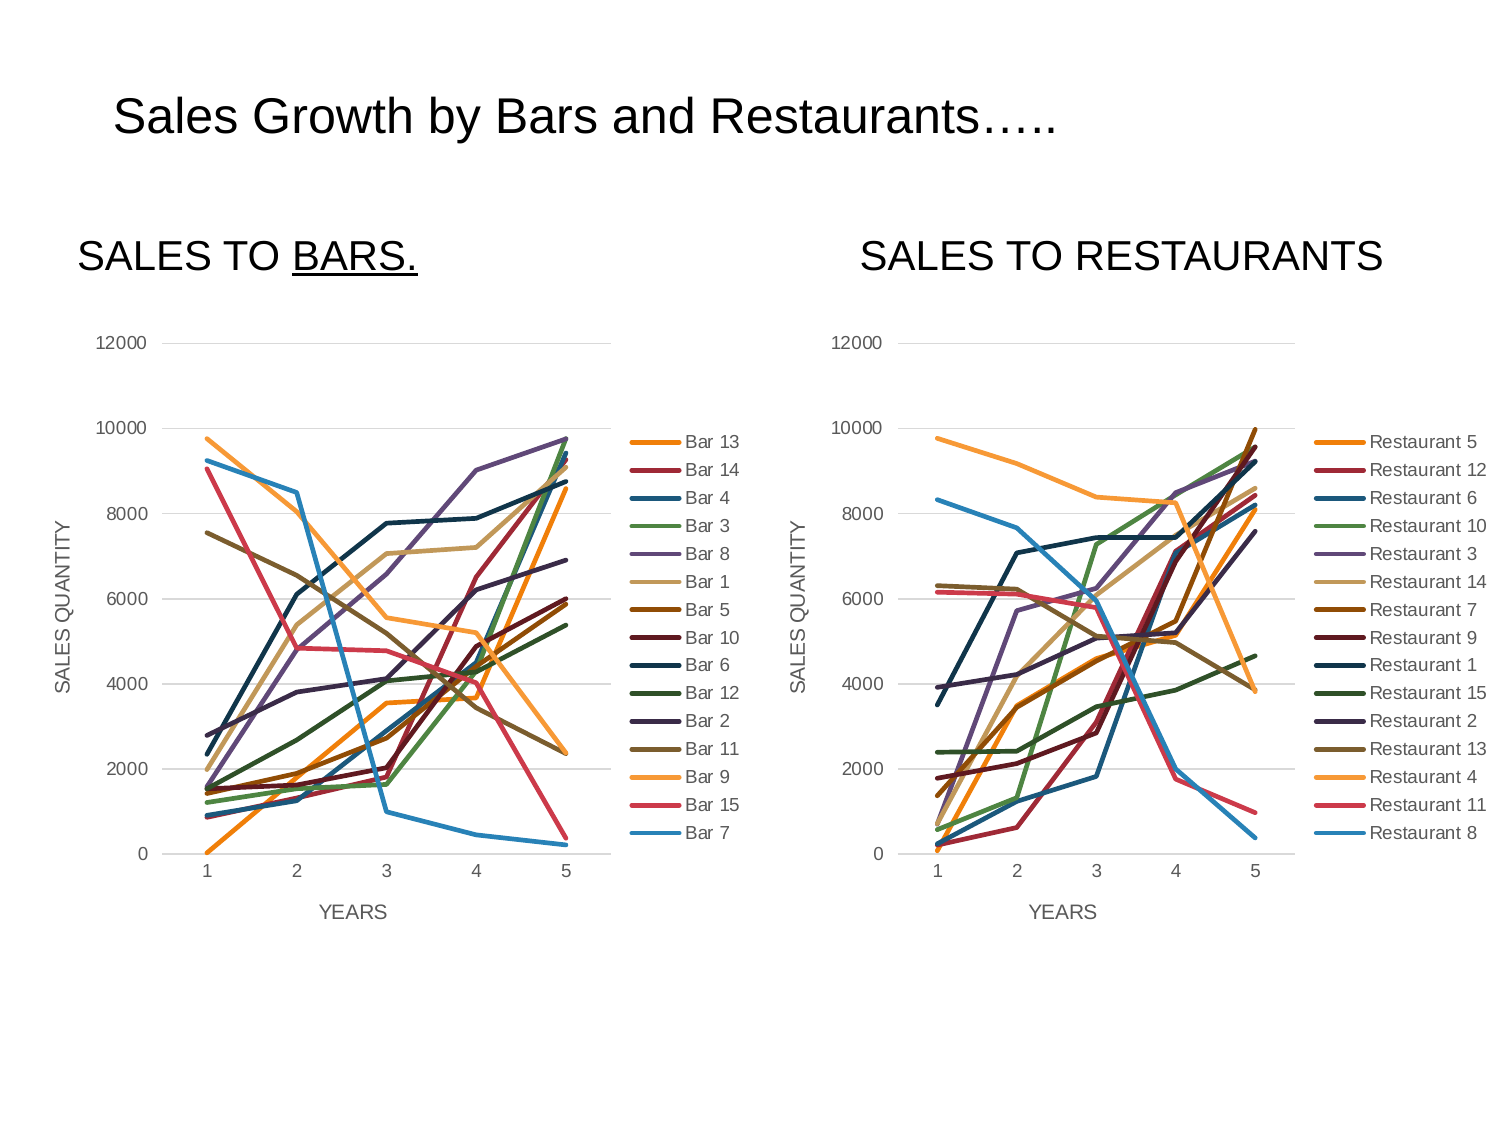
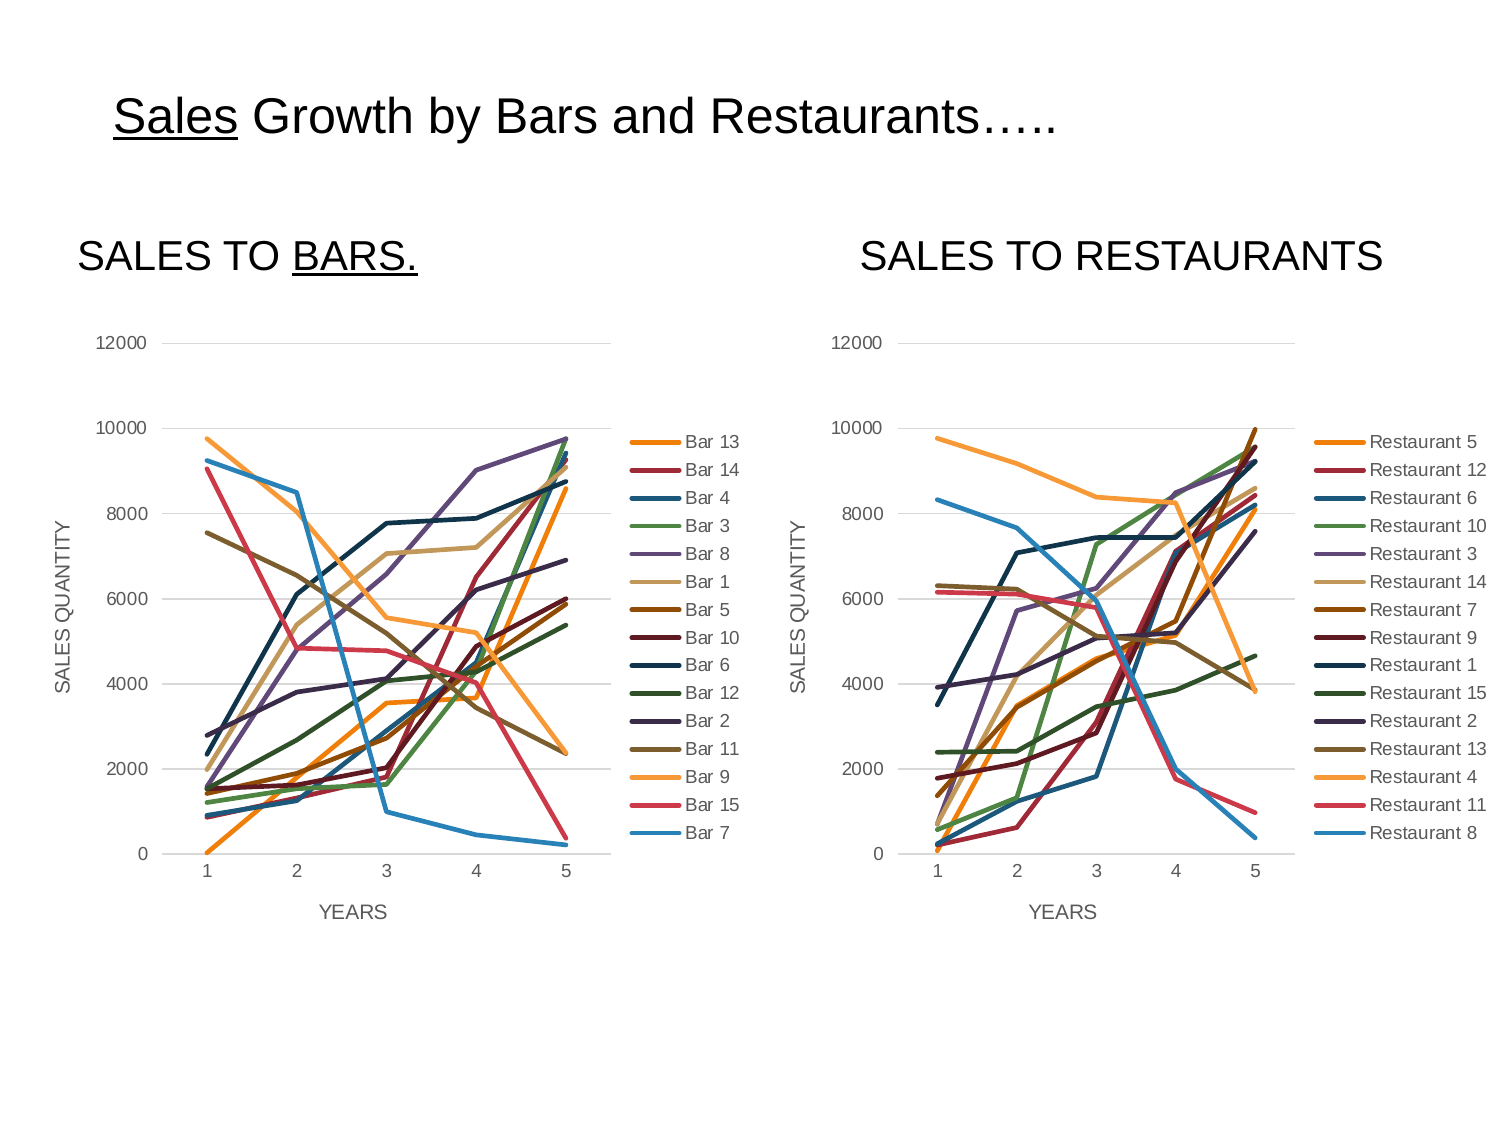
Sales at (176, 117) underline: none -> present
